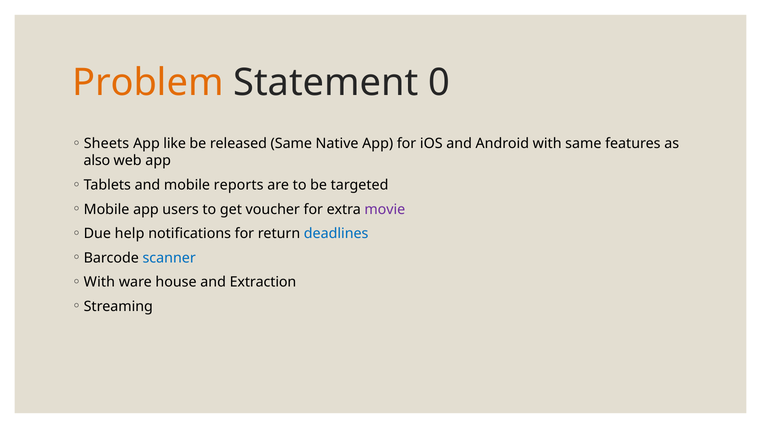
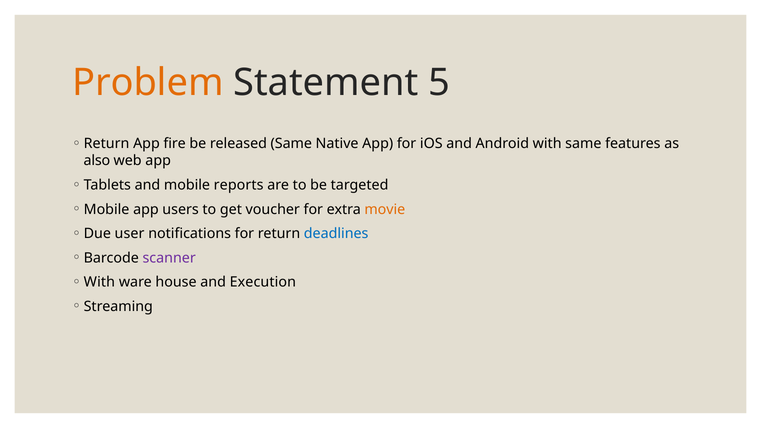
0: 0 -> 5
Sheets at (106, 144): Sheets -> Return
like: like -> fire
movie colour: purple -> orange
help: help -> user
scanner colour: blue -> purple
Extraction: Extraction -> Execution
